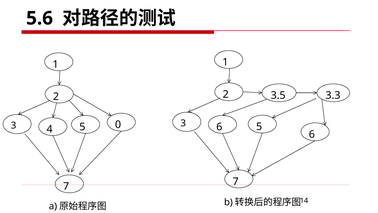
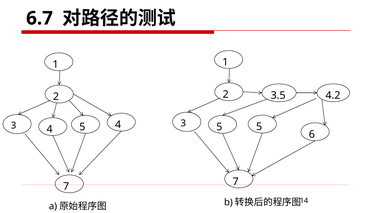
5.6: 5.6 -> 6.7
3.3: 3.3 -> 4.2
3 6: 6 -> 5
5 0: 0 -> 4
